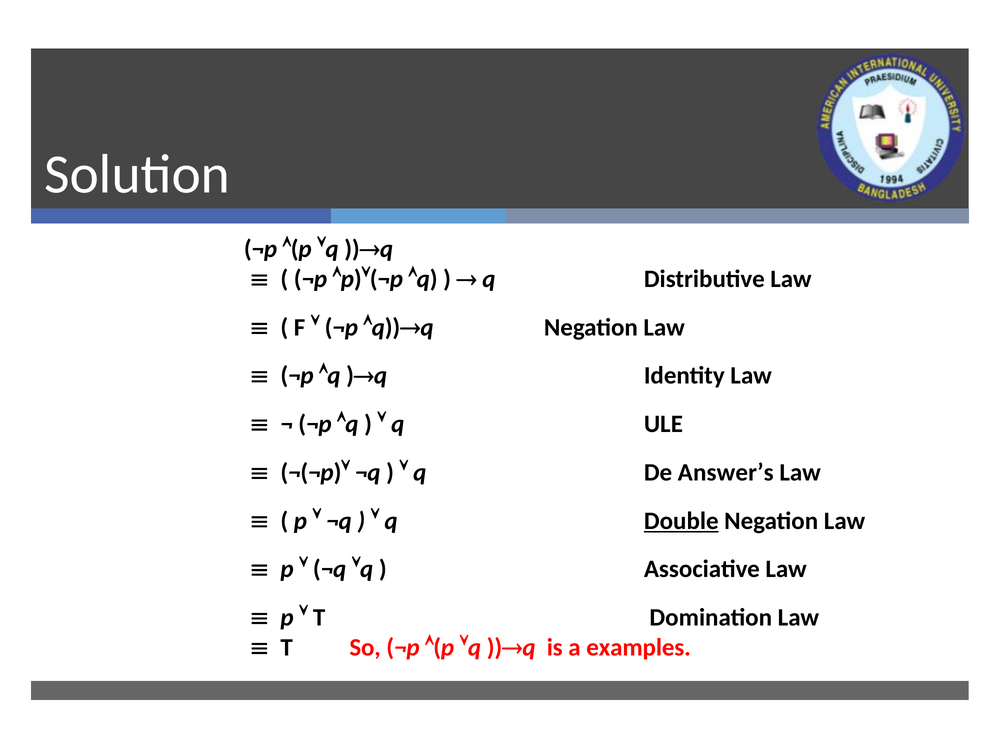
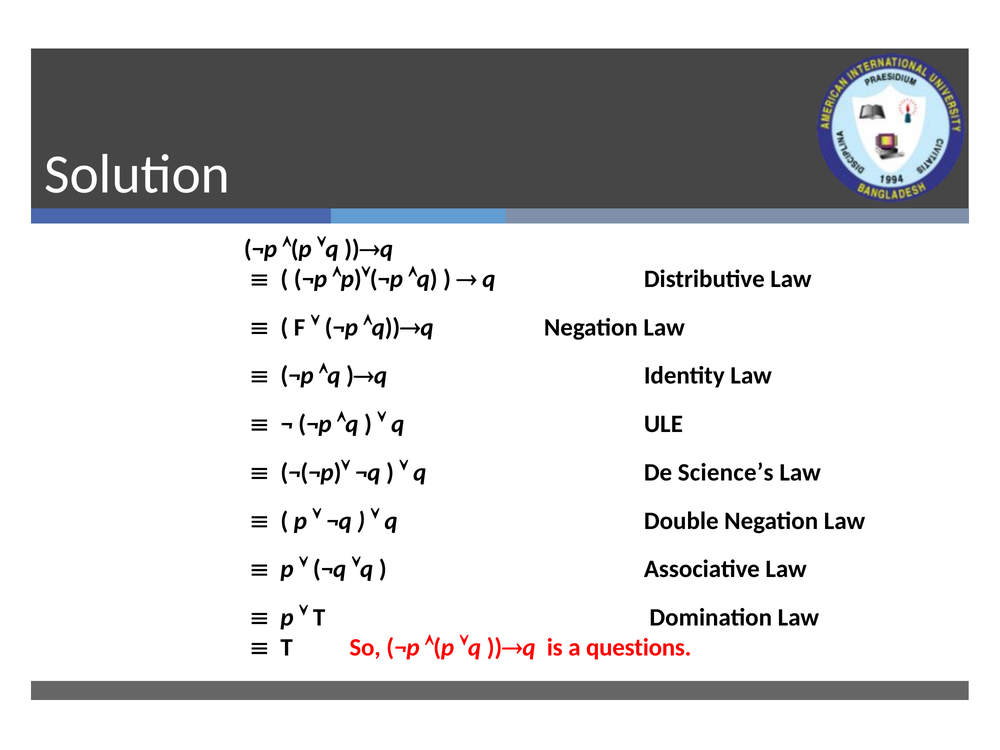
Answer’s: Answer’s -> Science’s
Double underline: present -> none
examples: examples -> questions
